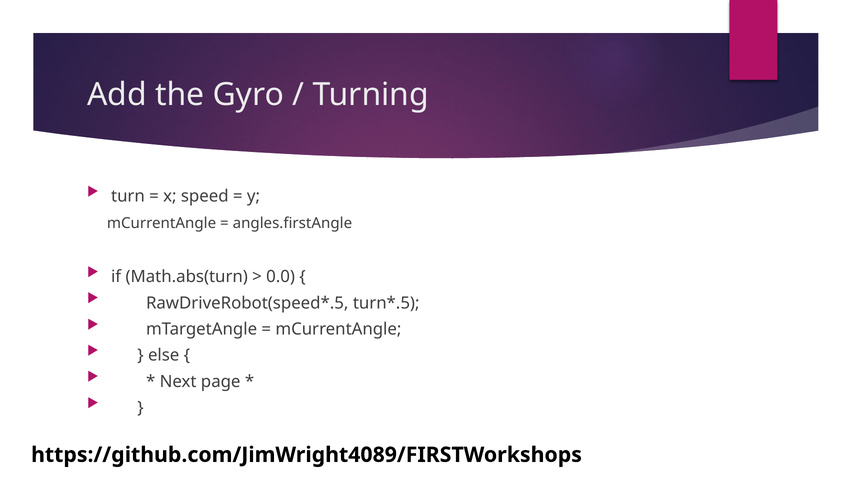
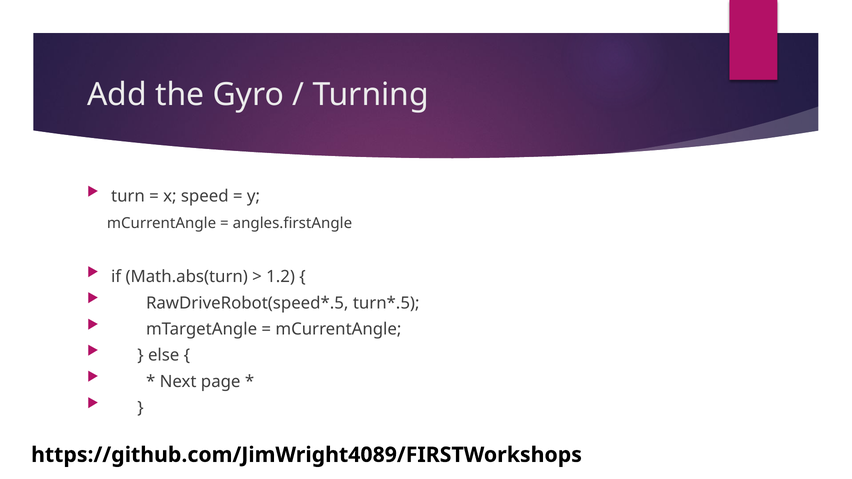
0.0: 0.0 -> 1.2
